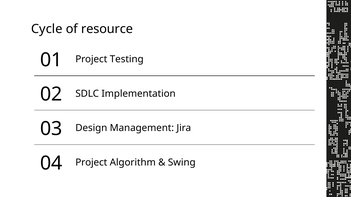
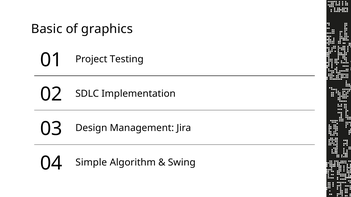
Cycle: Cycle -> Basic
resource: resource -> graphics
Project at (91, 163): Project -> Simple
